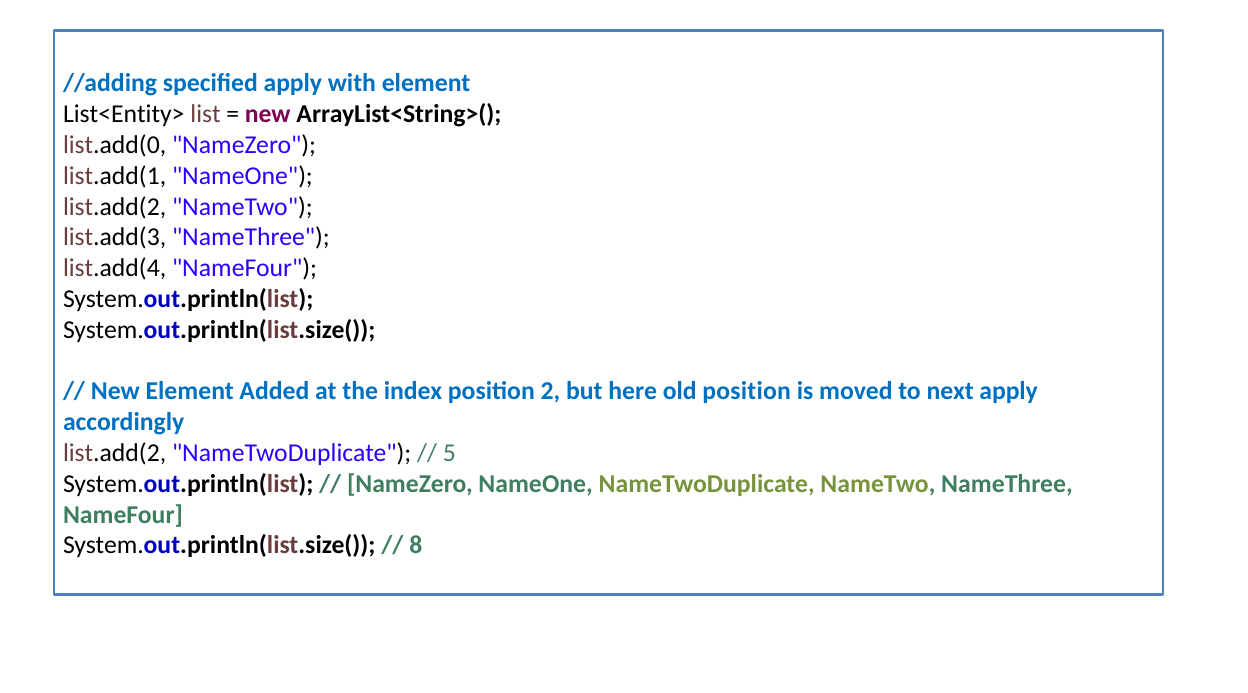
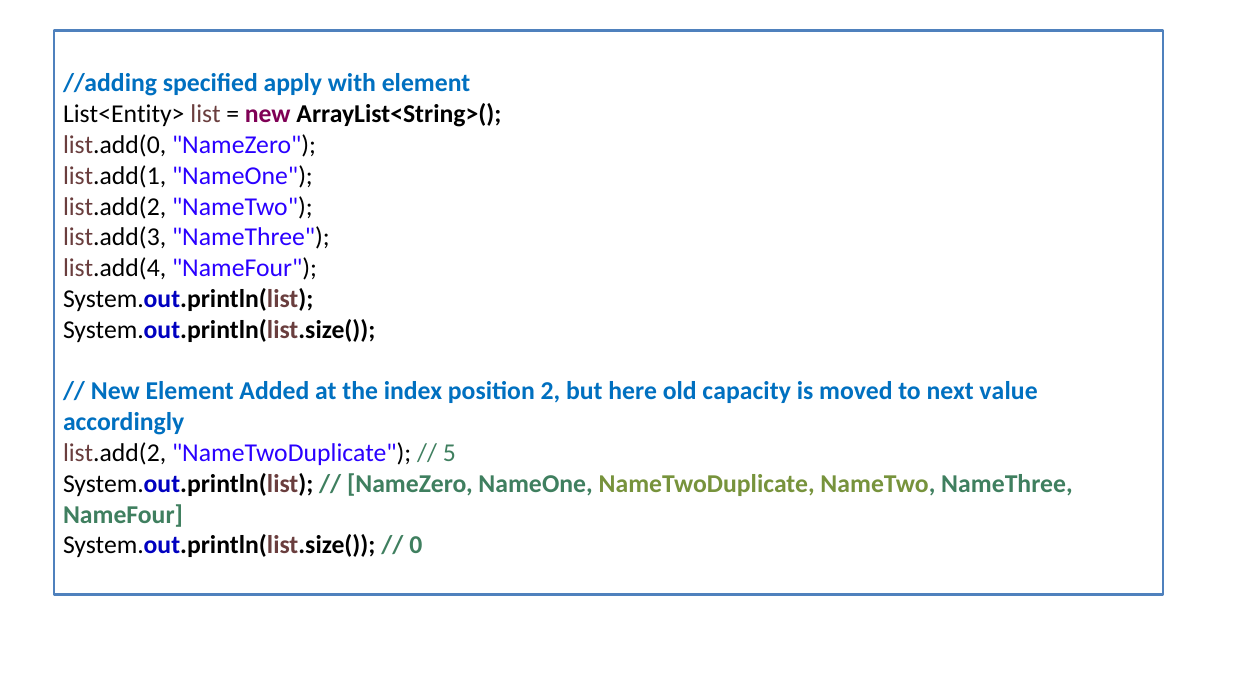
old position: position -> capacity
next apply: apply -> value
8: 8 -> 0
